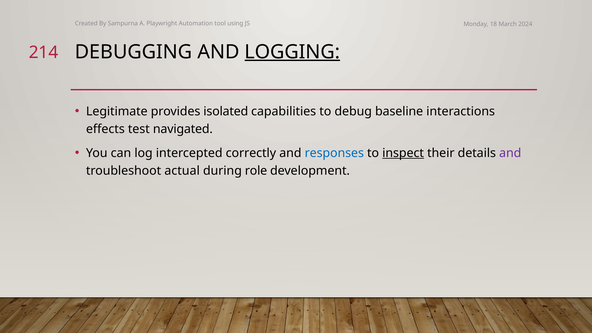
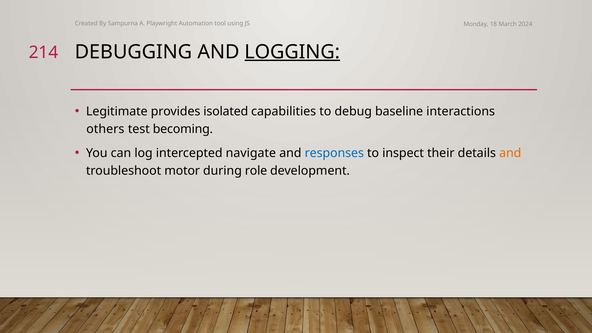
effects: effects -> others
navigated: navigated -> becoming
correctly: correctly -> navigate
inspect underline: present -> none
and at (510, 153) colour: purple -> orange
actual: actual -> motor
